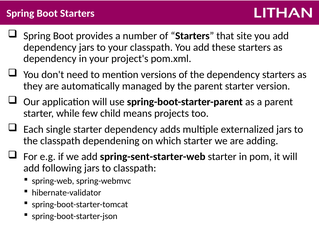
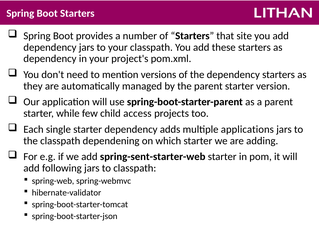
means: means -> access
externalized: externalized -> applications
